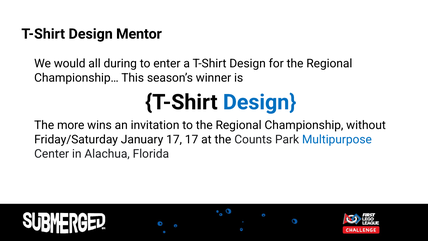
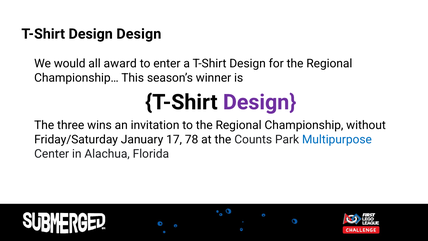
Design Mentor: Mentor -> Design
during: during -> award
Design at (260, 102) colour: blue -> purple
more: more -> three
17 17: 17 -> 78
